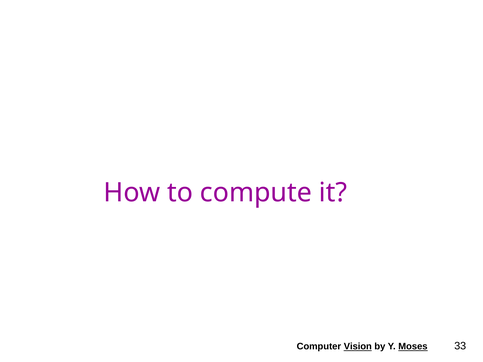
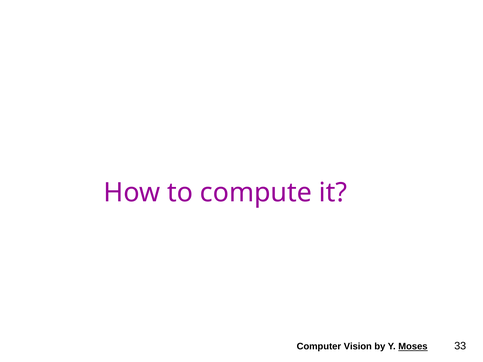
Vision underline: present -> none
